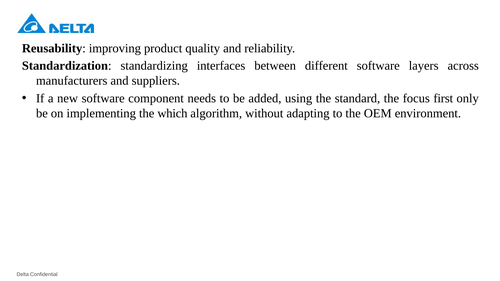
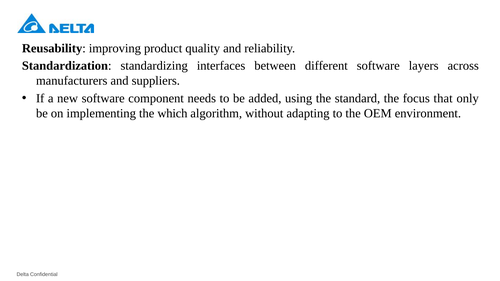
first: first -> that
